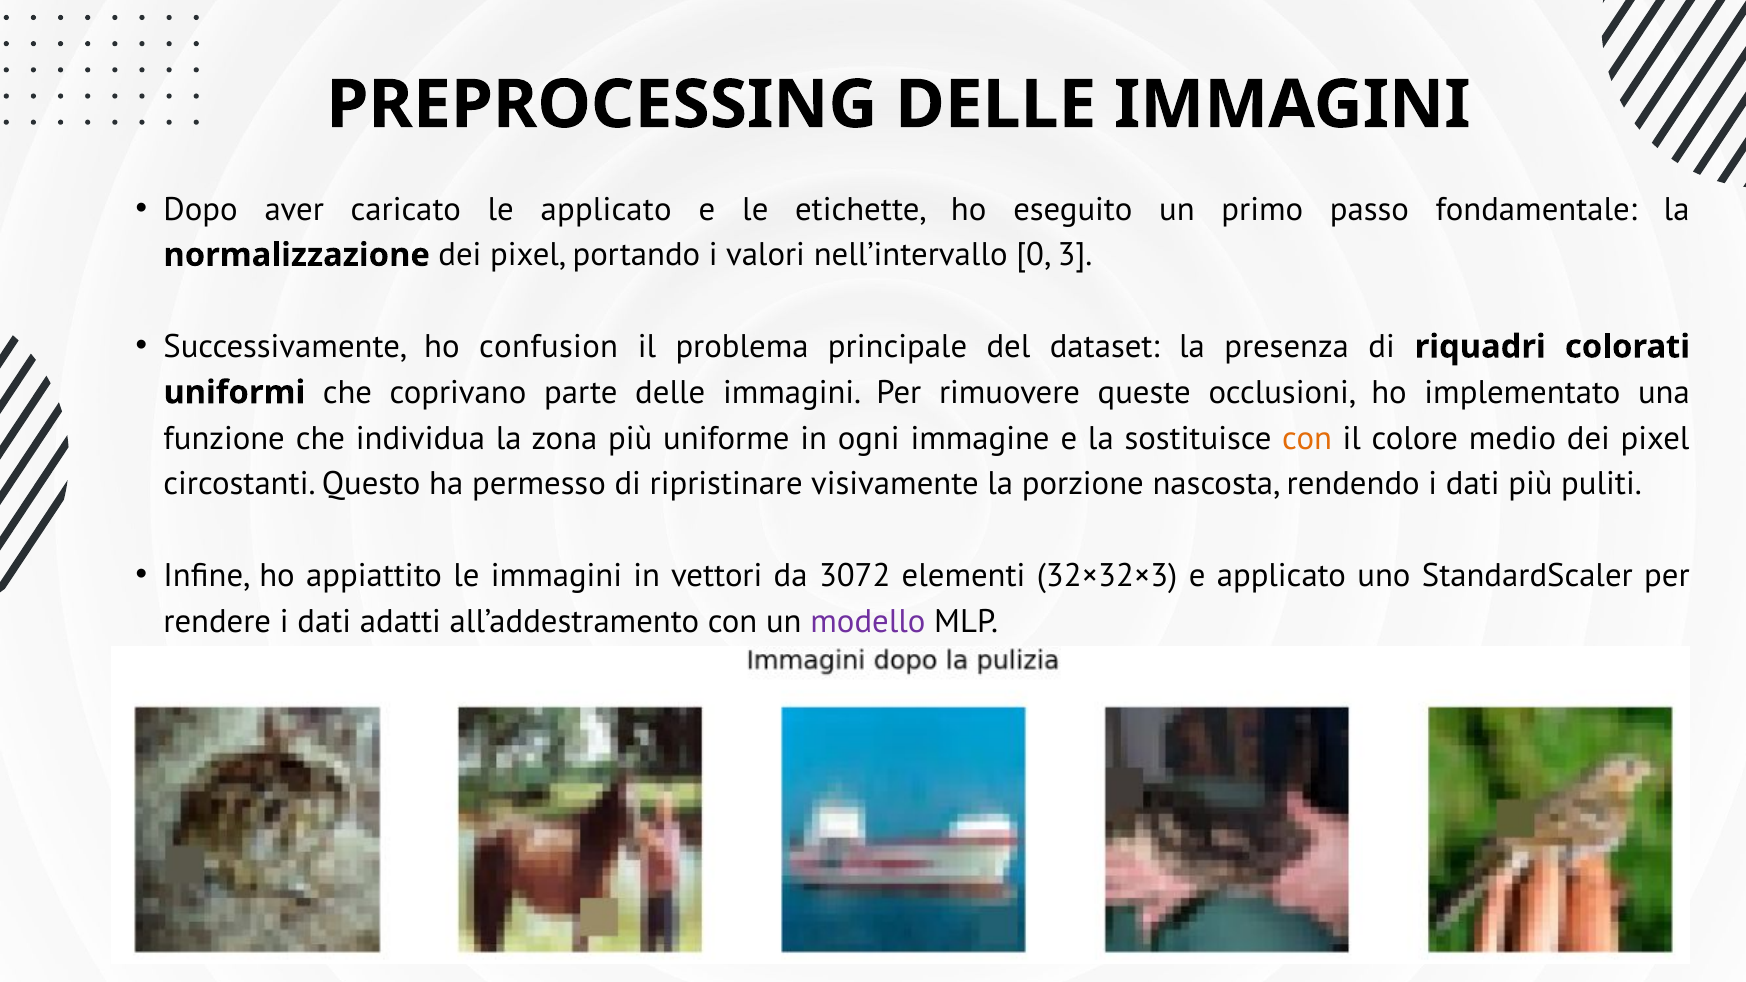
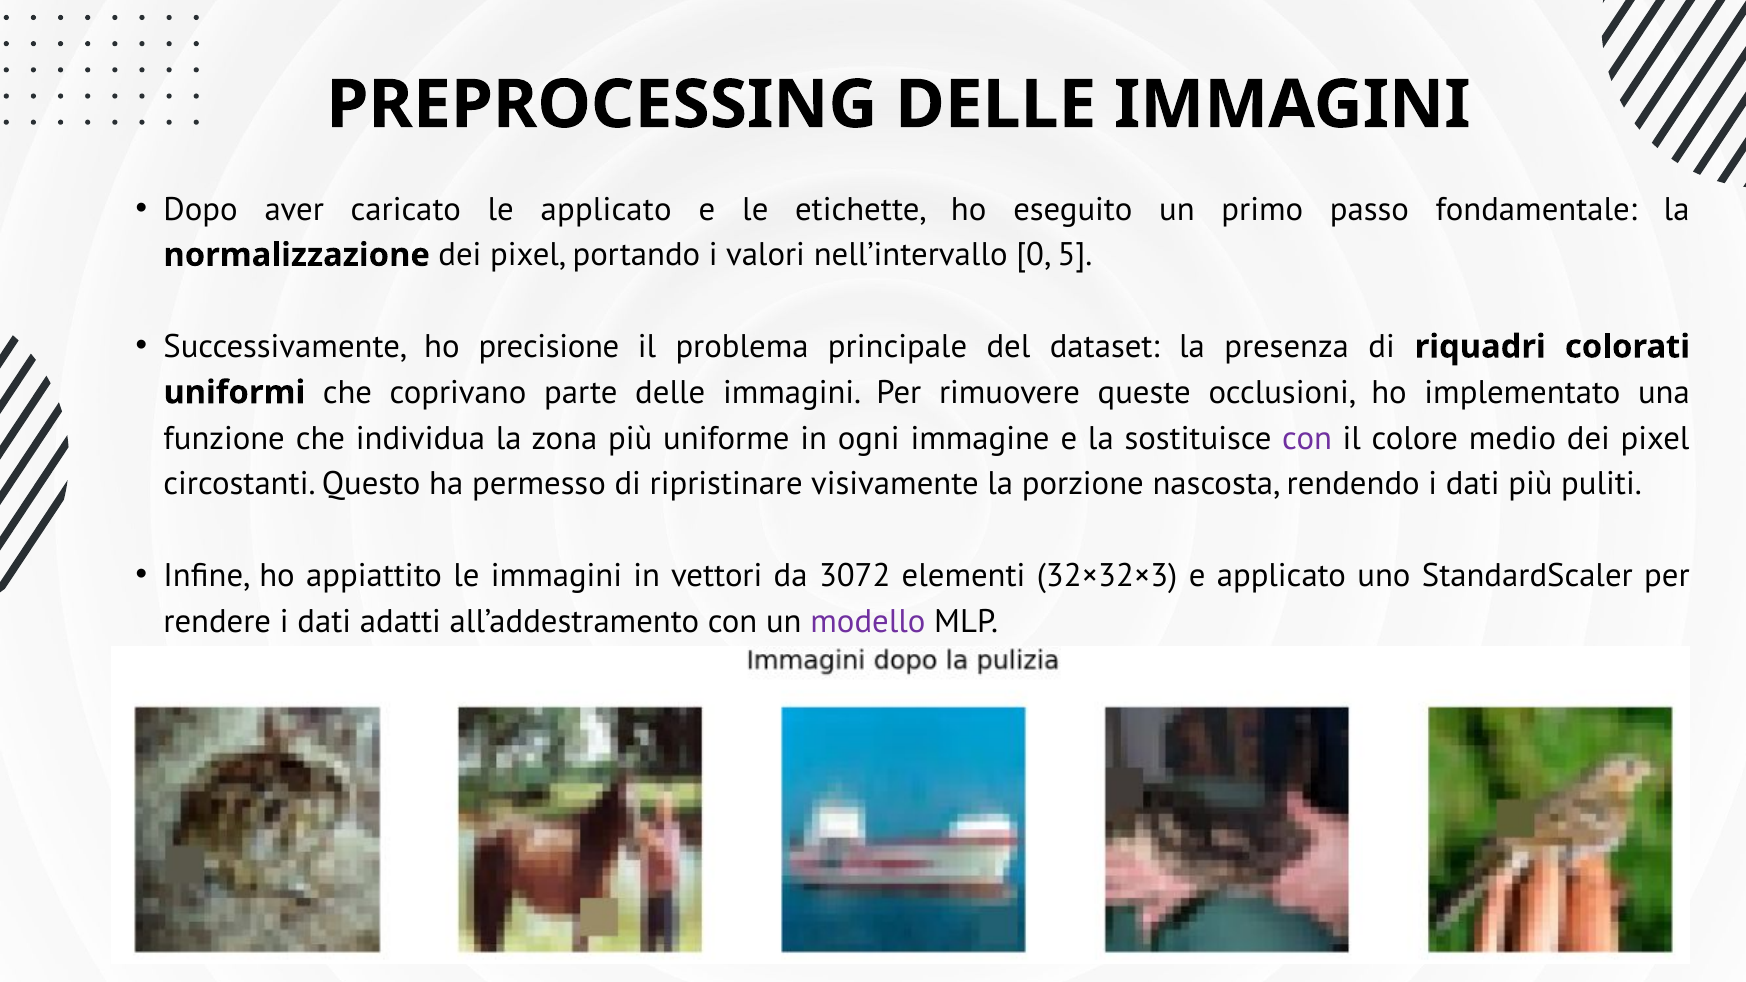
3: 3 -> 5
confusion: confusion -> precisione
con at (1307, 438) colour: orange -> purple
